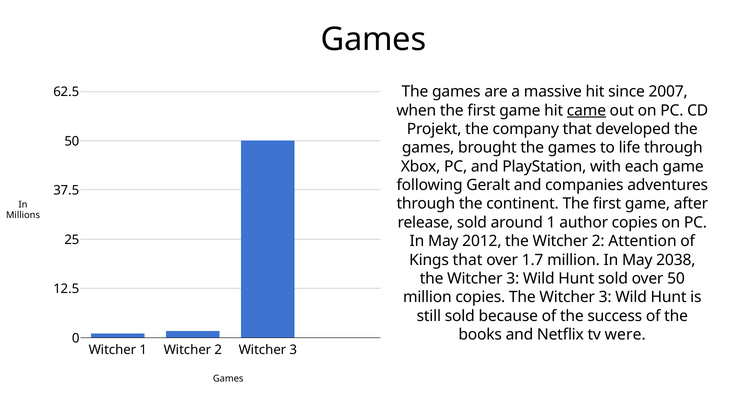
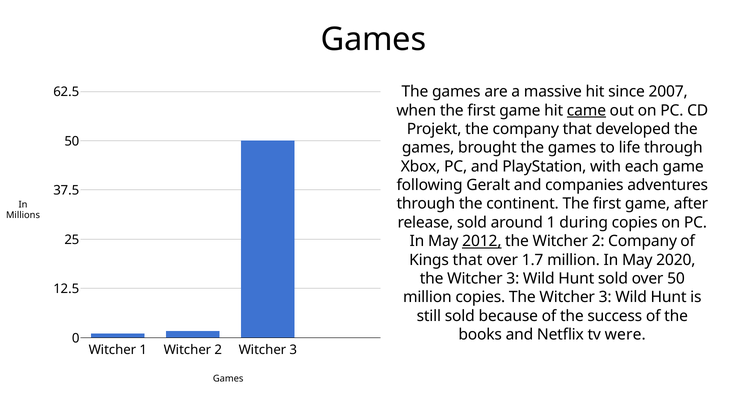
author: author -> during
2012 underline: none -> present
2 Attention: Attention -> Company
2038: 2038 -> 2020
